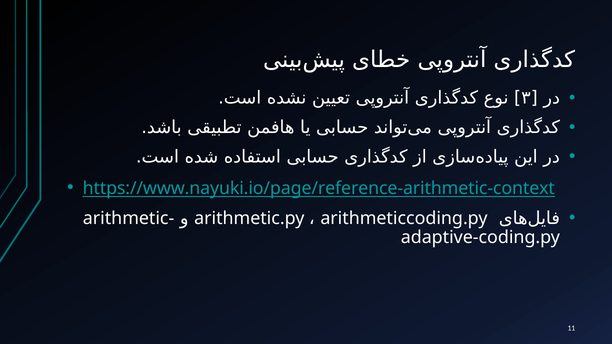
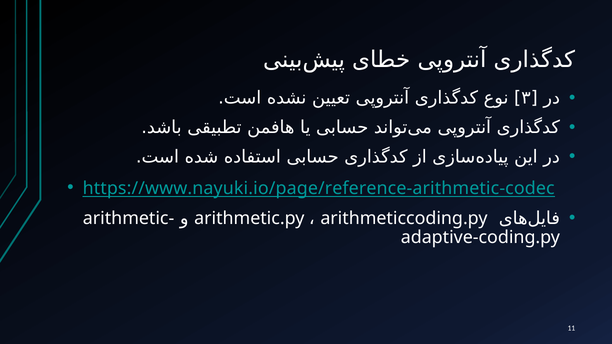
https://www.nayuki.io/page/reference-arithmetic-context: https://www.nayuki.io/page/reference-arithmetic-context -> https://www.nayuki.io/page/reference-arithmetic-codec
